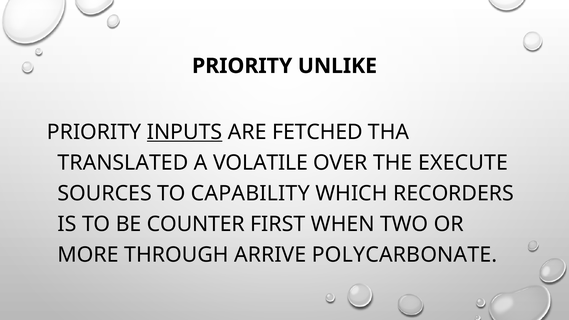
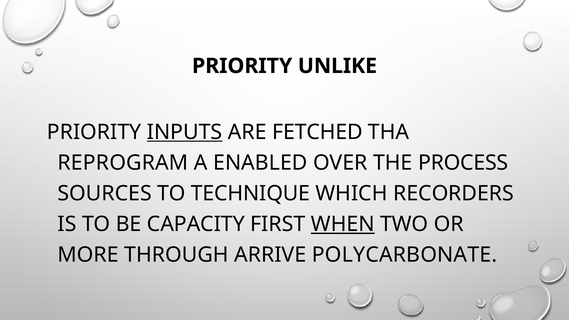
TRANSLATED: TRANSLATED -> REPROGRAM
VOLATILE: VOLATILE -> ENABLED
EXECUTE: EXECUTE -> PROCESS
CAPABILITY: CAPABILITY -> TECHNIQUE
COUNTER: COUNTER -> CAPACITY
WHEN underline: none -> present
